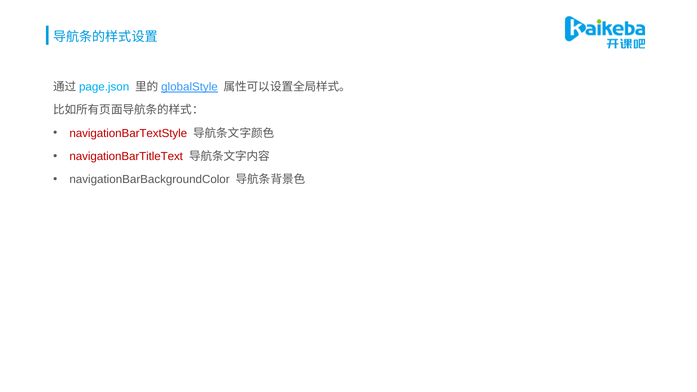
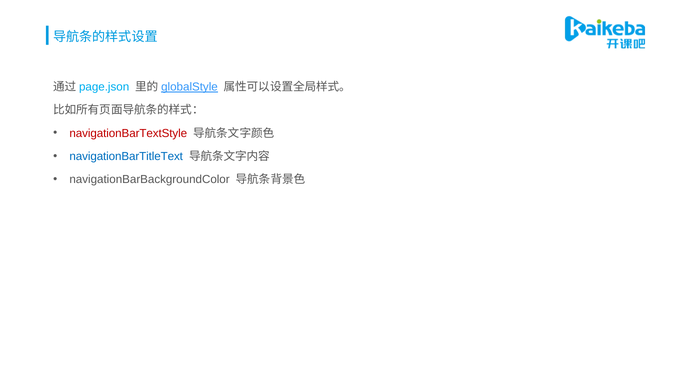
navigationBarTitleText colour: red -> blue
